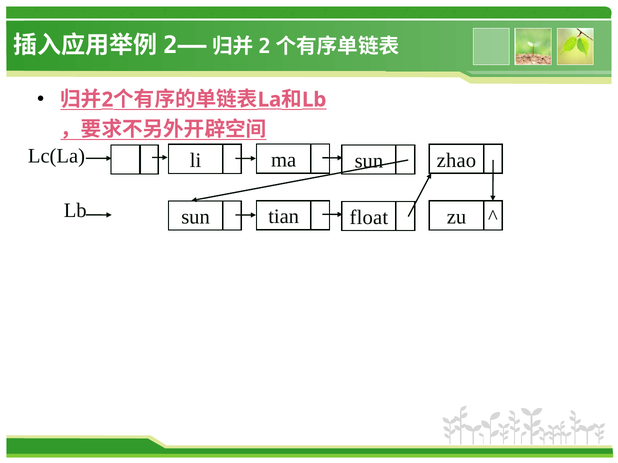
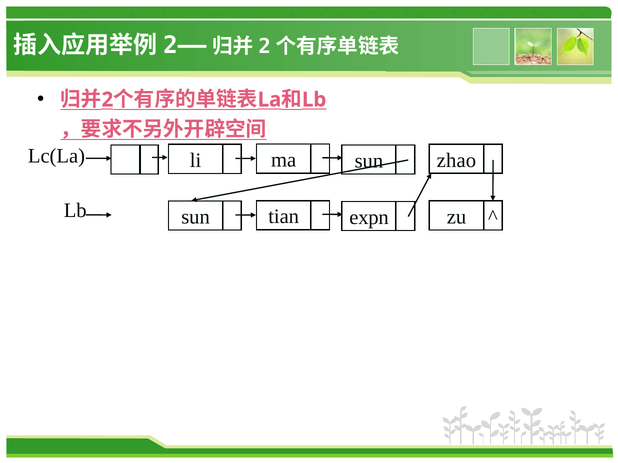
float: float -> expn
